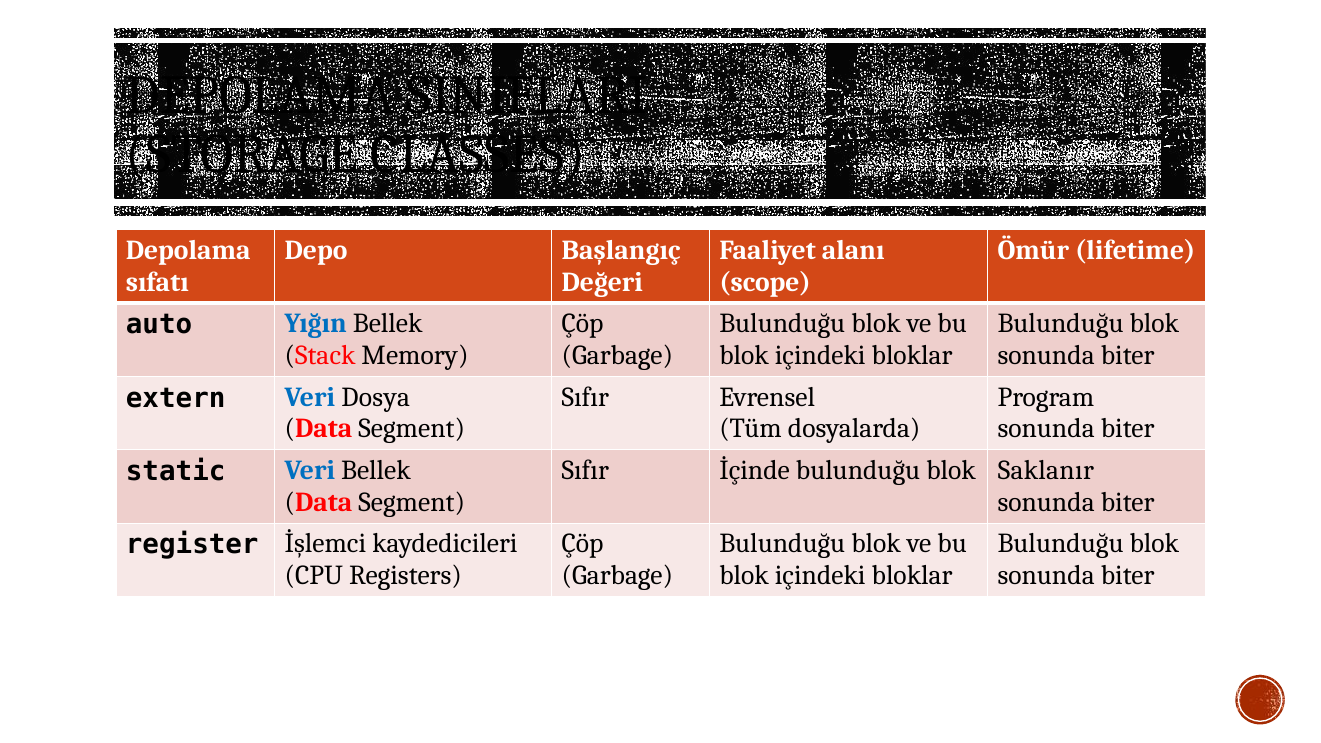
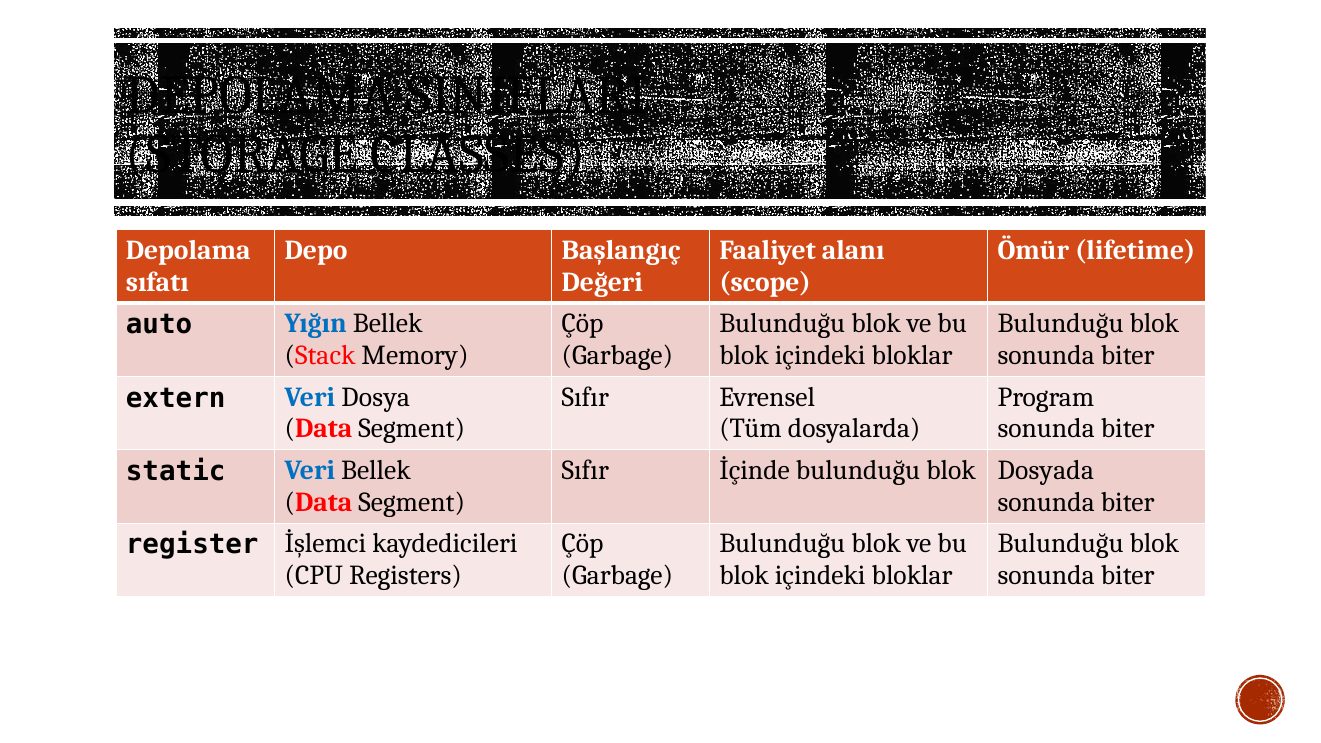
Saklanır: Saklanır -> Dosyada
